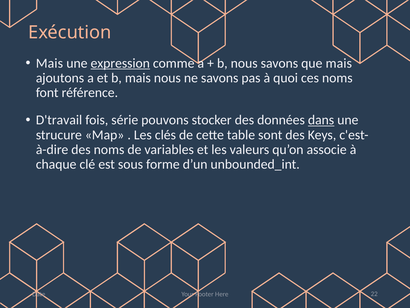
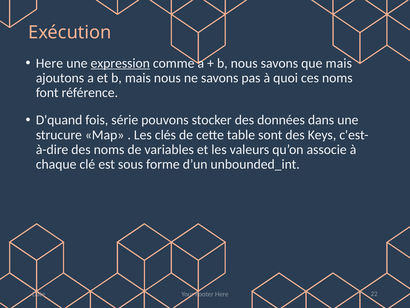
Mais at (49, 63): Mais -> Here
D'travail: D'travail -> D'quand
dans underline: present -> none
